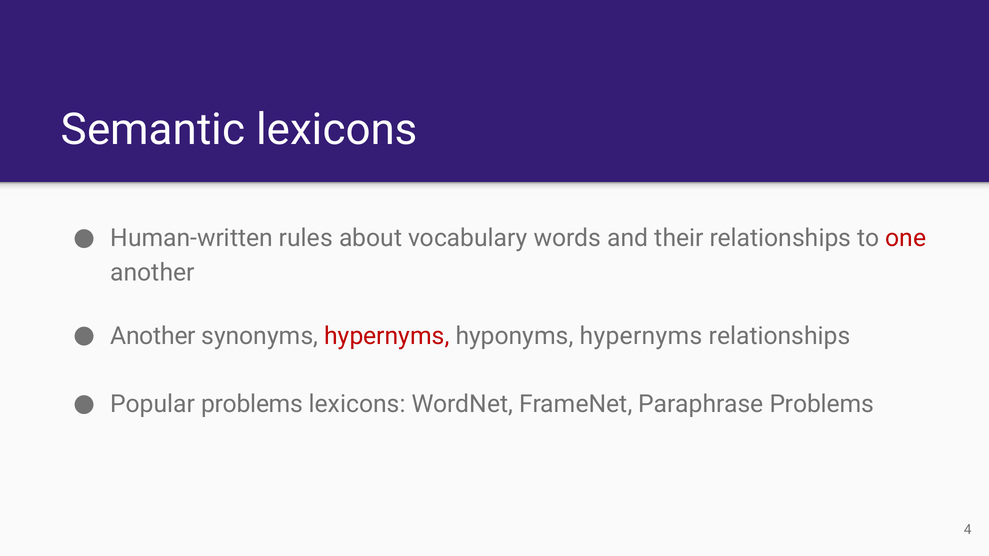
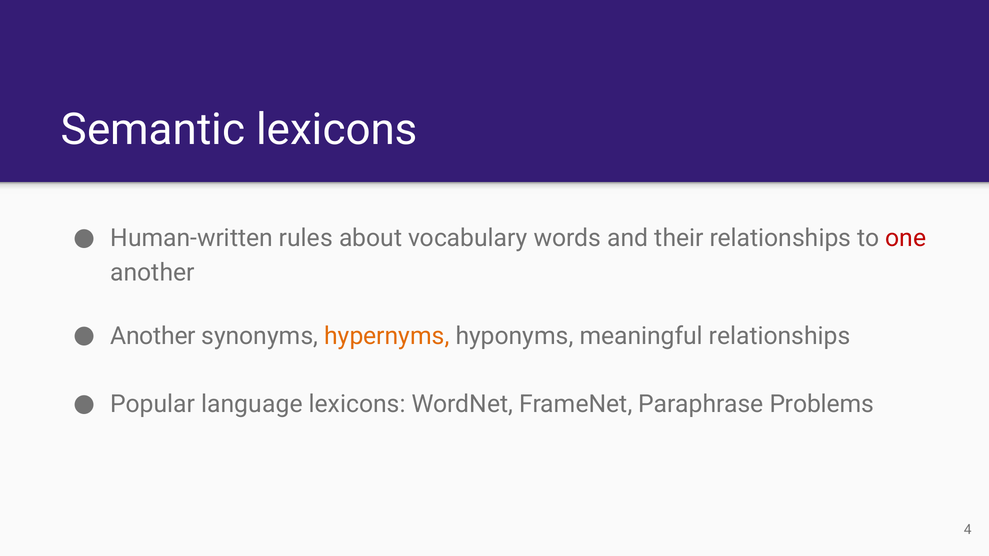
hypernyms at (387, 336) colour: red -> orange
hyponyms hypernyms: hypernyms -> meaningful
Popular problems: problems -> language
